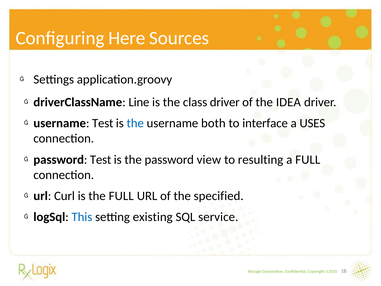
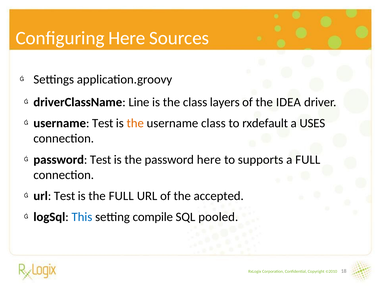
class driver: driver -> layers
the at (135, 123) colour: blue -> orange
username both: both -> class
interface: interface -> rxdefault
password view: view -> here
resulting: resulting -> supports
url Curl: Curl -> Test
specified: specified -> accepted
existing: existing -> compile
service: service -> pooled
